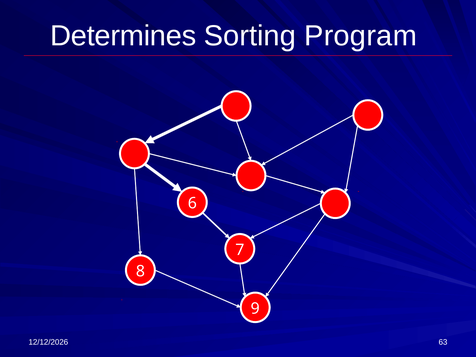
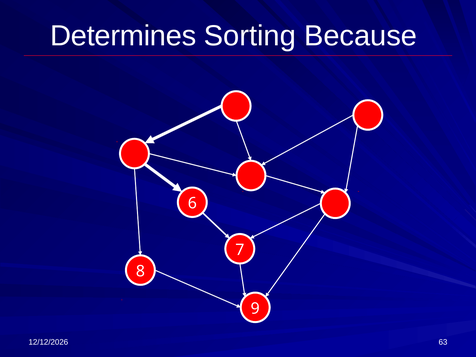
Program: Program -> Because
